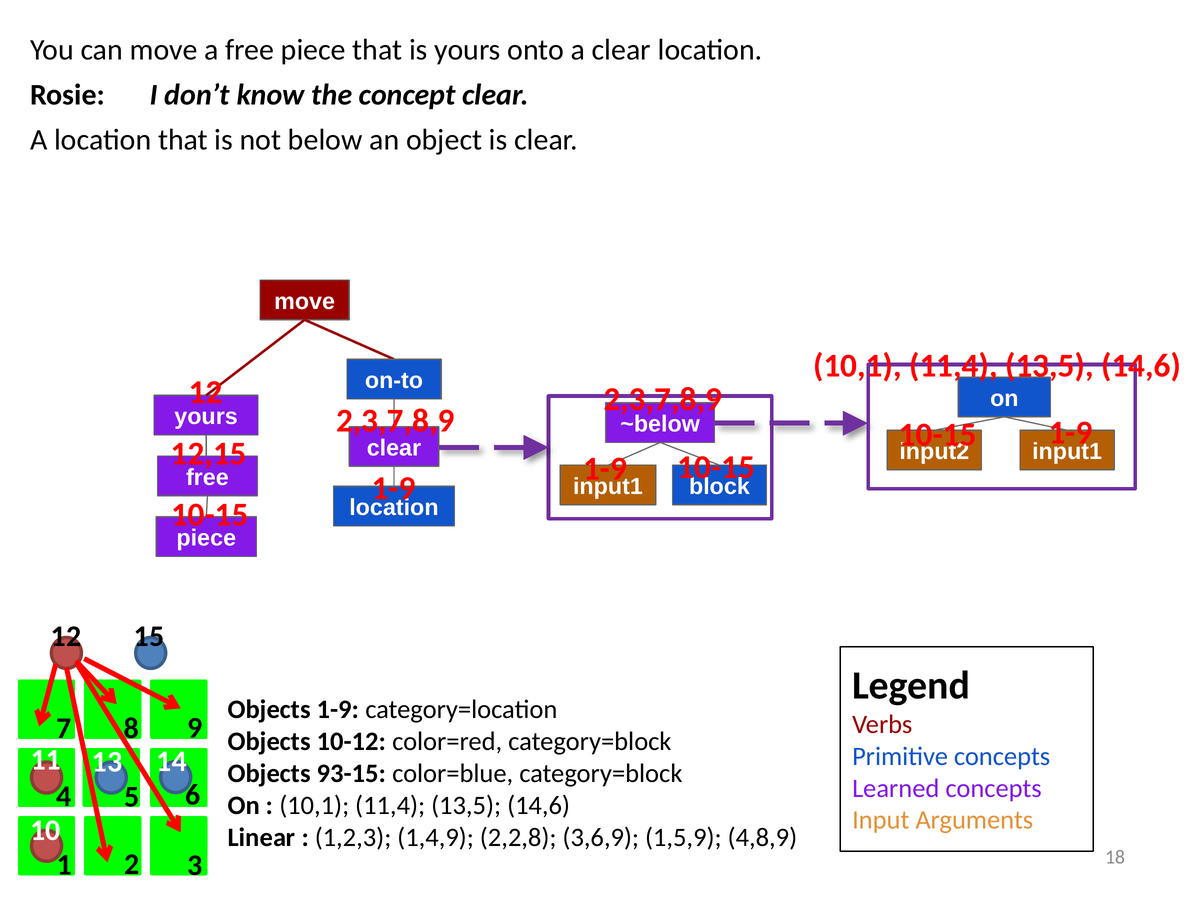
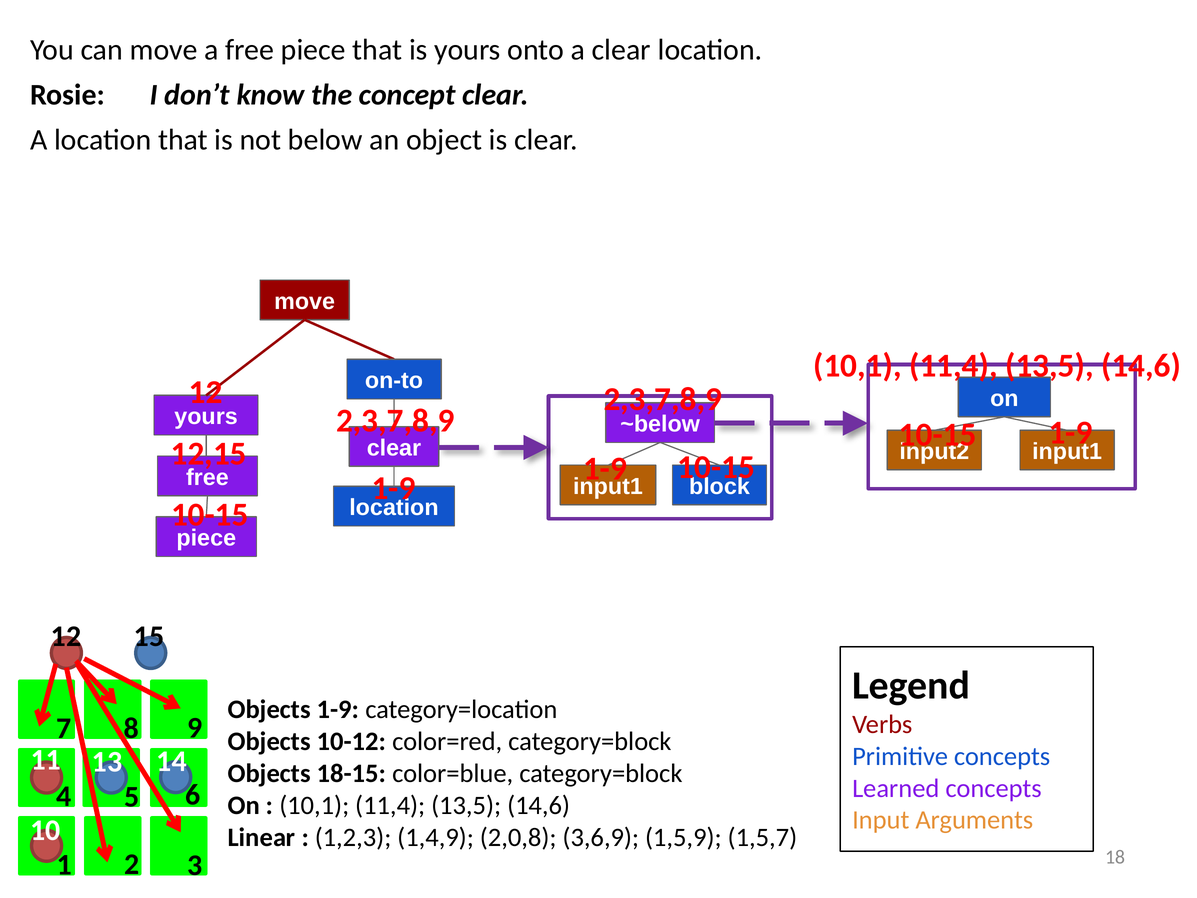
93-15: 93-15 -> 18-15
2,2,8: 2,2,8 -> 2,0,8
4,8,9: 4,8,9 -> 1,5,7
